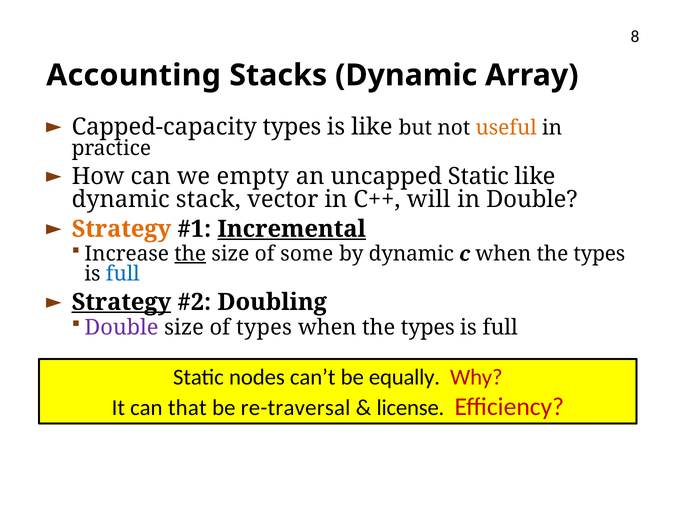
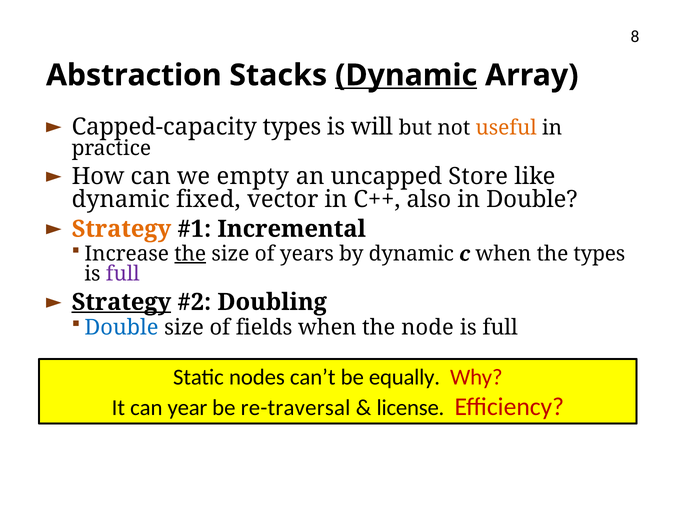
Accounting: Accounting -> Abstraction
Dynamic at (406, 75) underline: none -> present
is like: like -> will
uncapped Static: Static -> Store
stack: stack -> fixed
will: will -> also
Incremental underline: present -> none
some: some -> years
full at (123, 274) colour: blue -> purple
Double at (121, 328) colour: purple -> blue
of types: types -> fields
types at (428, 328): types -> node
that: that -> year
